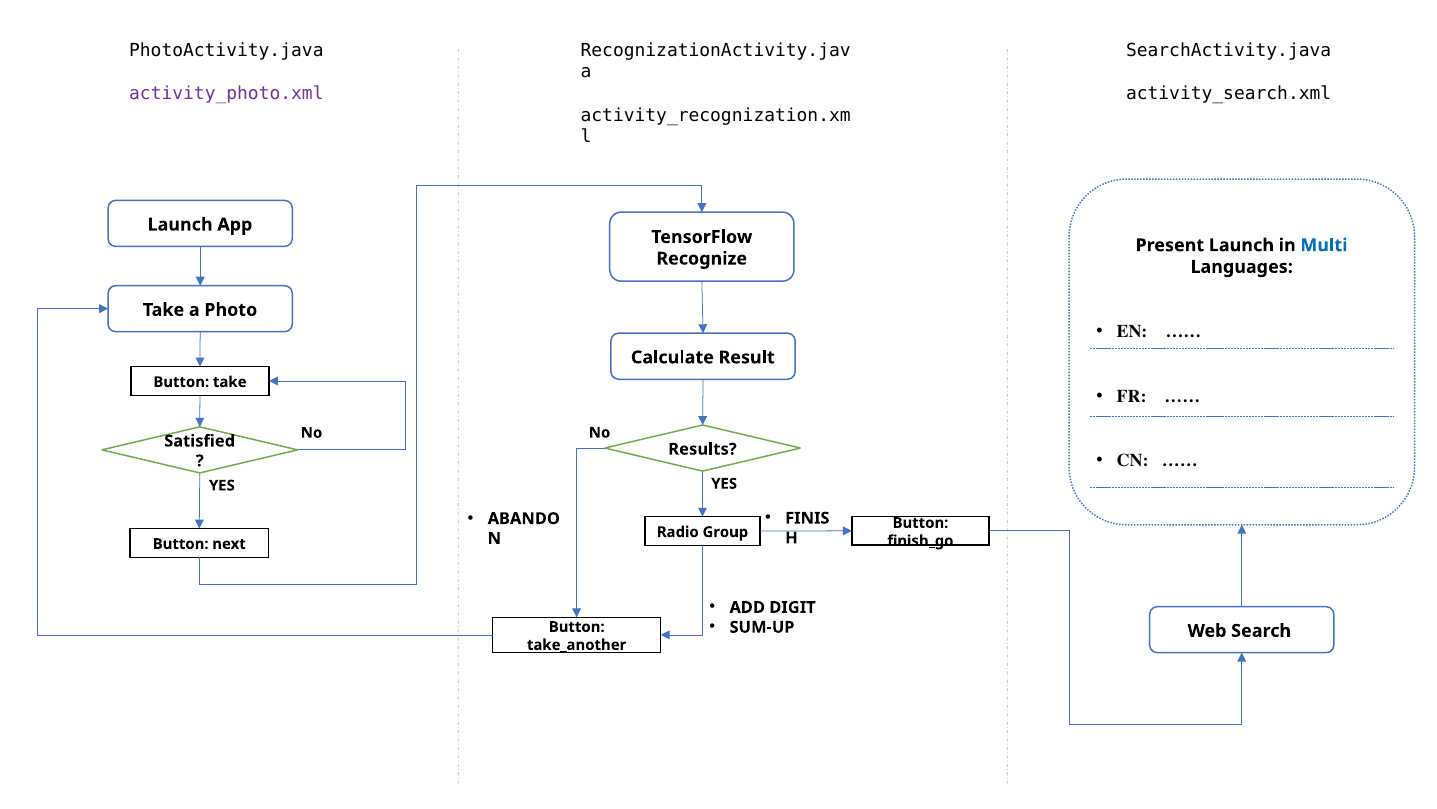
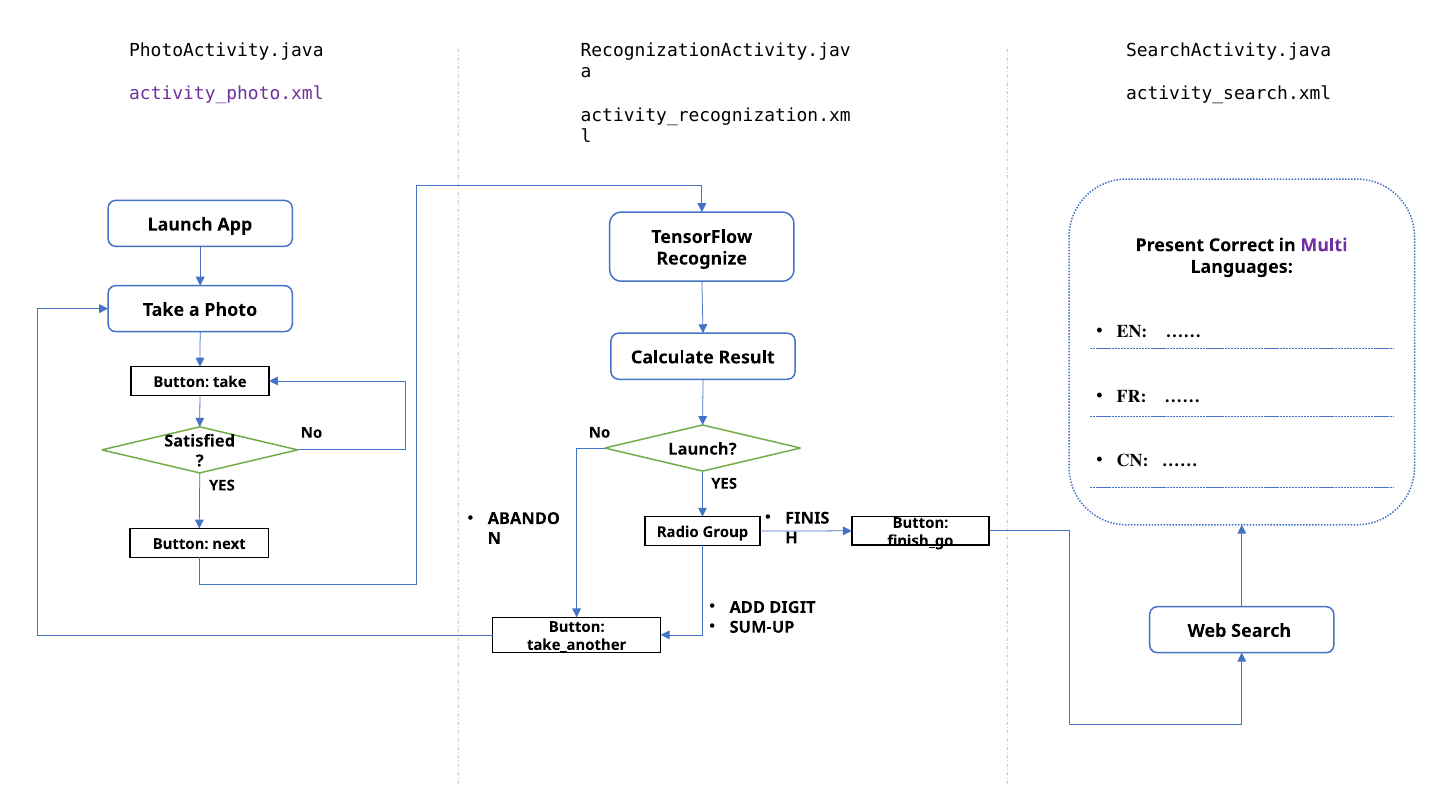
Present Launch: Launch -> Correct
Multi colour: blue -> purple
Results at (702, 449): Results -> Launch
